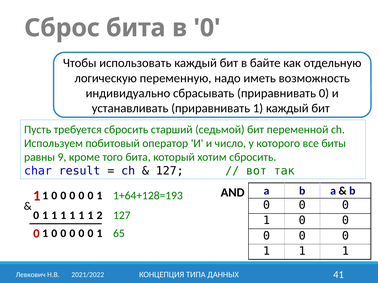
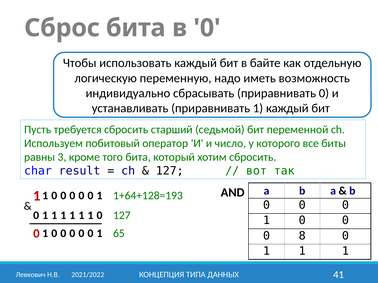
9: 9 -> 3
1 1 1 2: 2 -> 0
0 at (302, 236): 0 -> 8
